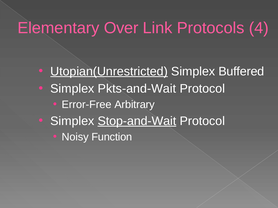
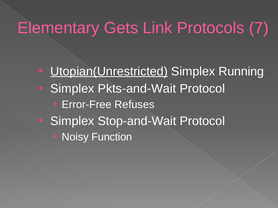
Over: Over -> Gets
4: 4 -> 7
Buffered: Buffered -> Running
Arbitrary: Arbitrary -> Refuses
Stop-and-Wait underline: present -> none
